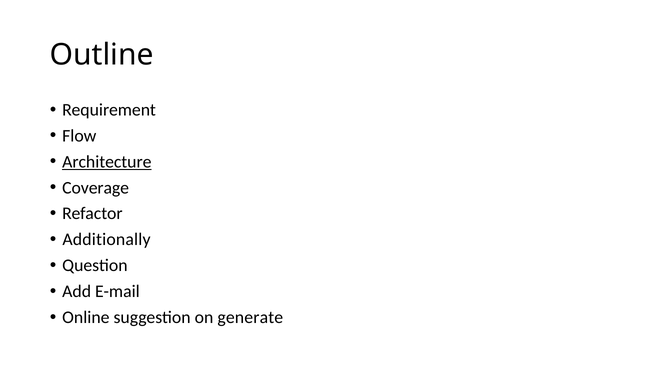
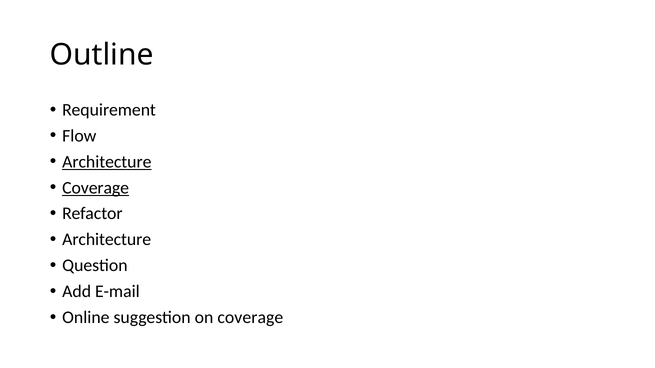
Coverage at (96, 188) underline: none -> present
Additionally at (107, 240): Additionally -> Architecture
on generate: generate -> coverage
